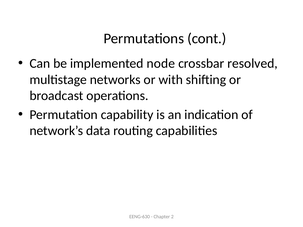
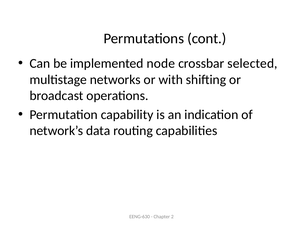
resolved: resolved -> selected
